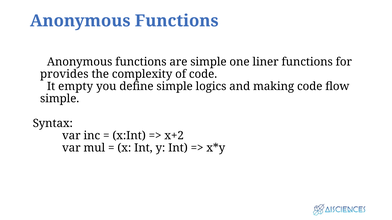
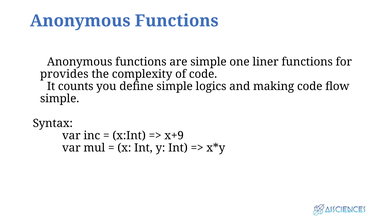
empty: empty -> counts
x+2: x+2 -> x+9
